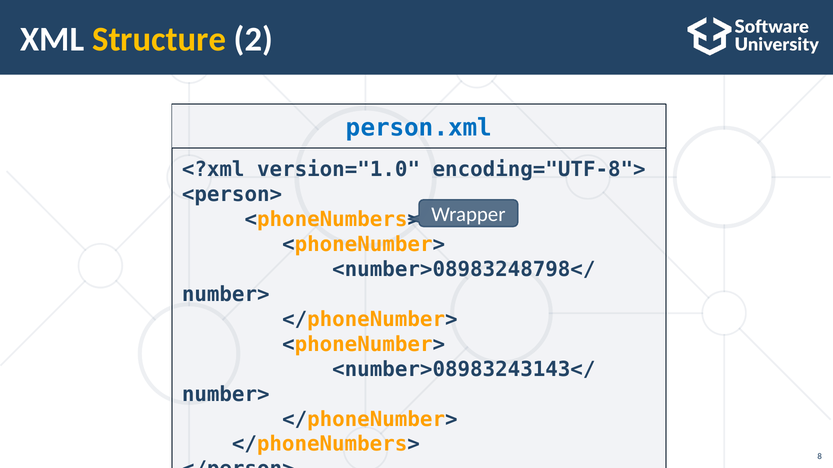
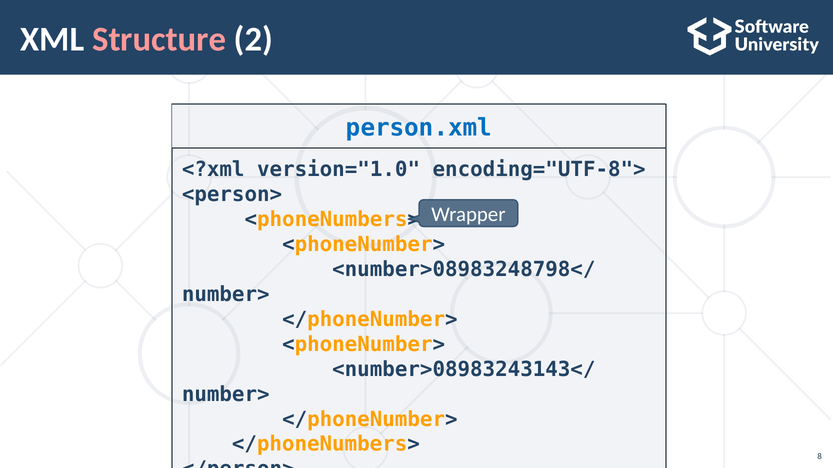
Structure colour: yellow -> pink
